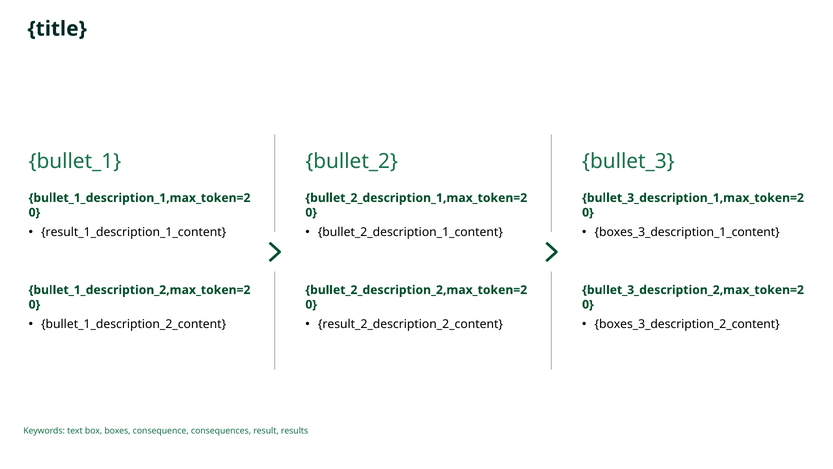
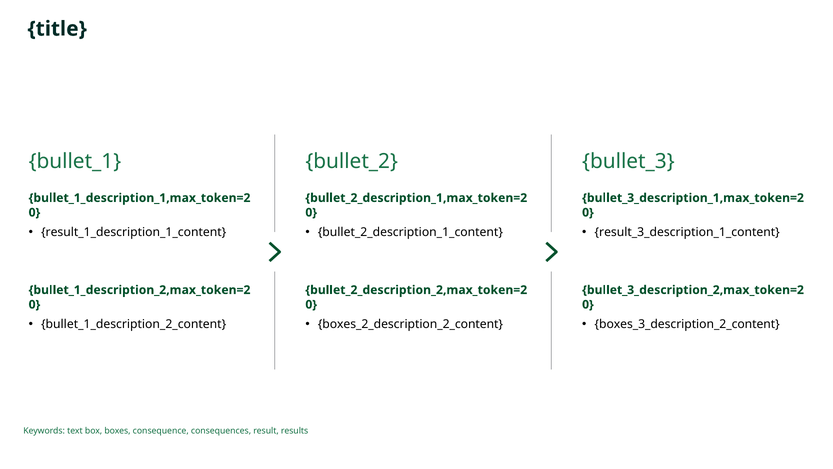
boxes_3_description_1_content: boxes_3_description_1_content -> result_3_description_1_content
result_2_description_2_content: result_2_description_2_content -> boxes_2_description_2_content
